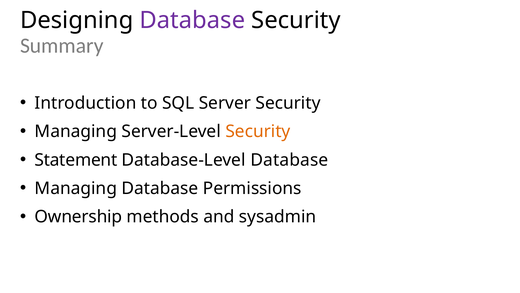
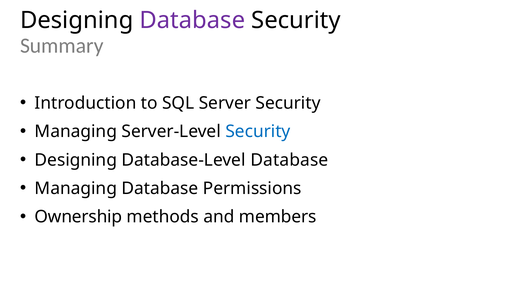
Security at (258, 131) colour: orange -> blue
Statement at (76, 160): Statement -> Designing
sysadmin: sysadmin -> members
